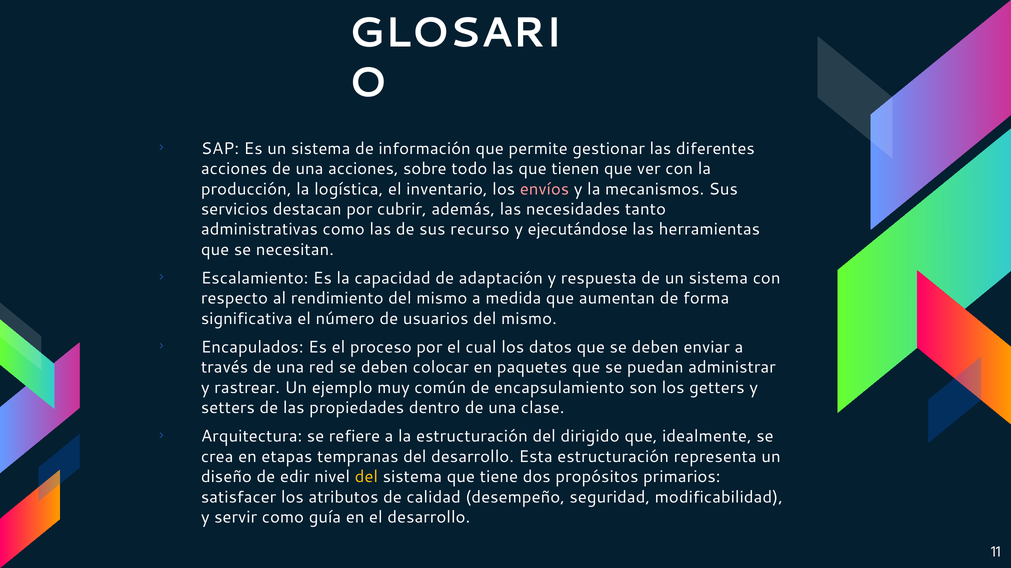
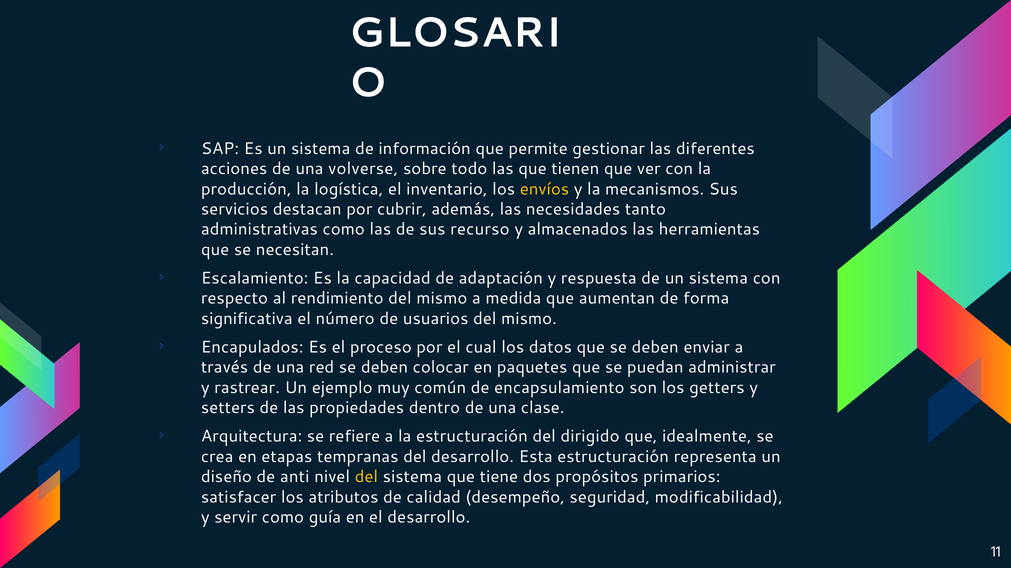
una acciones: acciones -> volverse
envíos colour: pink -> yellow
ejecutándose: ejecutándose -> almacenados
edir: edir -> anti
